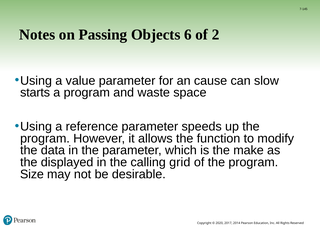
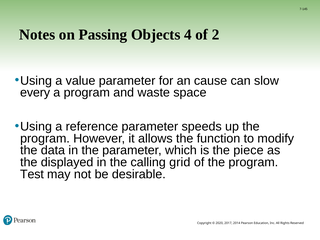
6: 6 -> 4
starts: starts -> every
make: make -> piece
Size: Size -> Test
